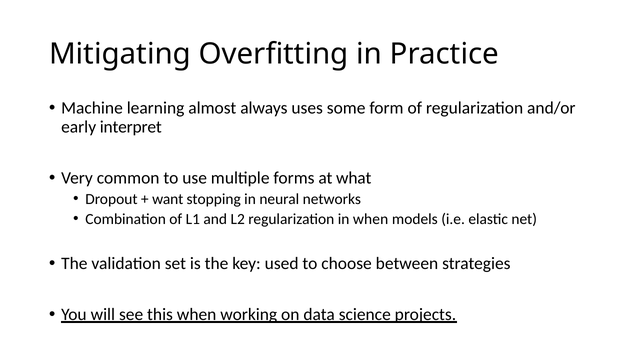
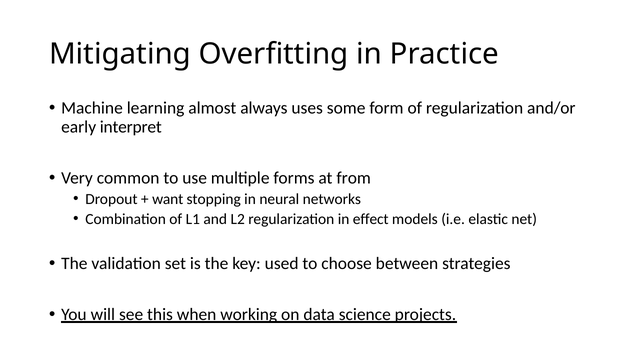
what: what -> from
in when: when -> effect
